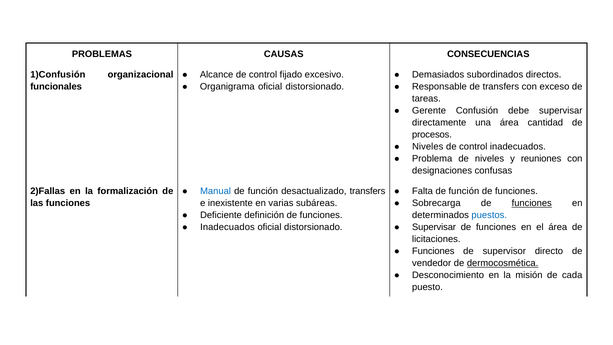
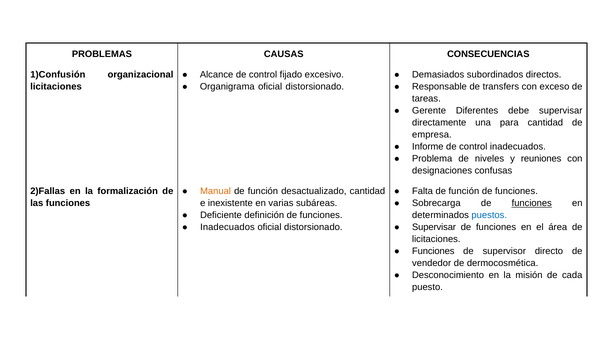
funcionales at (56, 87): funcionales -> licitaciones
Confusión: Confusión -> Diferentes
una área: área -> para
procesos: procesos -> empresa
Niveles at (428, 147): Niveles -> Informe
Manual colour: blue -> orange
desactualizado transfers: transfers -> cantidad
dermocosmética underline: present -> none
